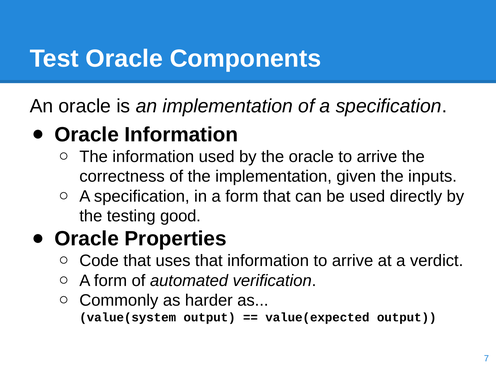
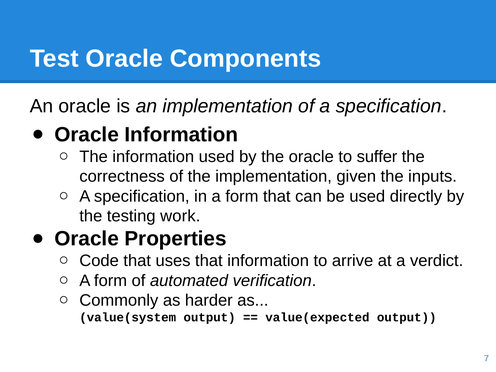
oracle to arrive: arrive -> suffer
good: good -> work
